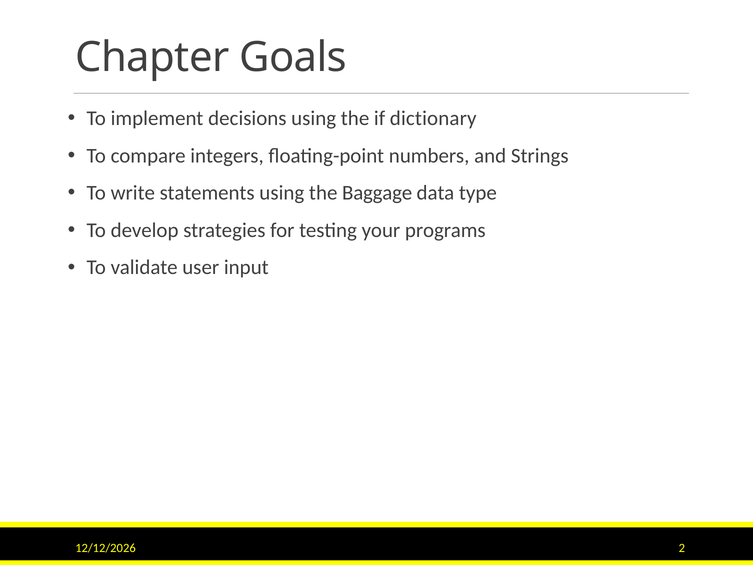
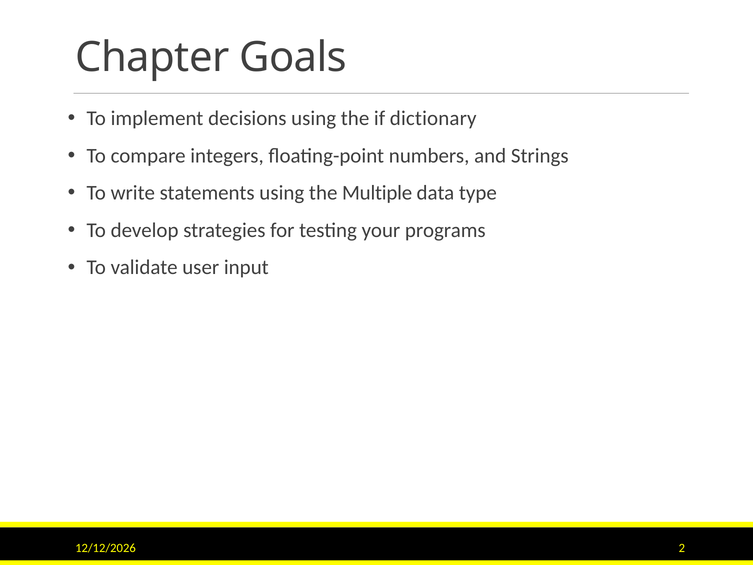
Baggage: Baggage -> Multiple
